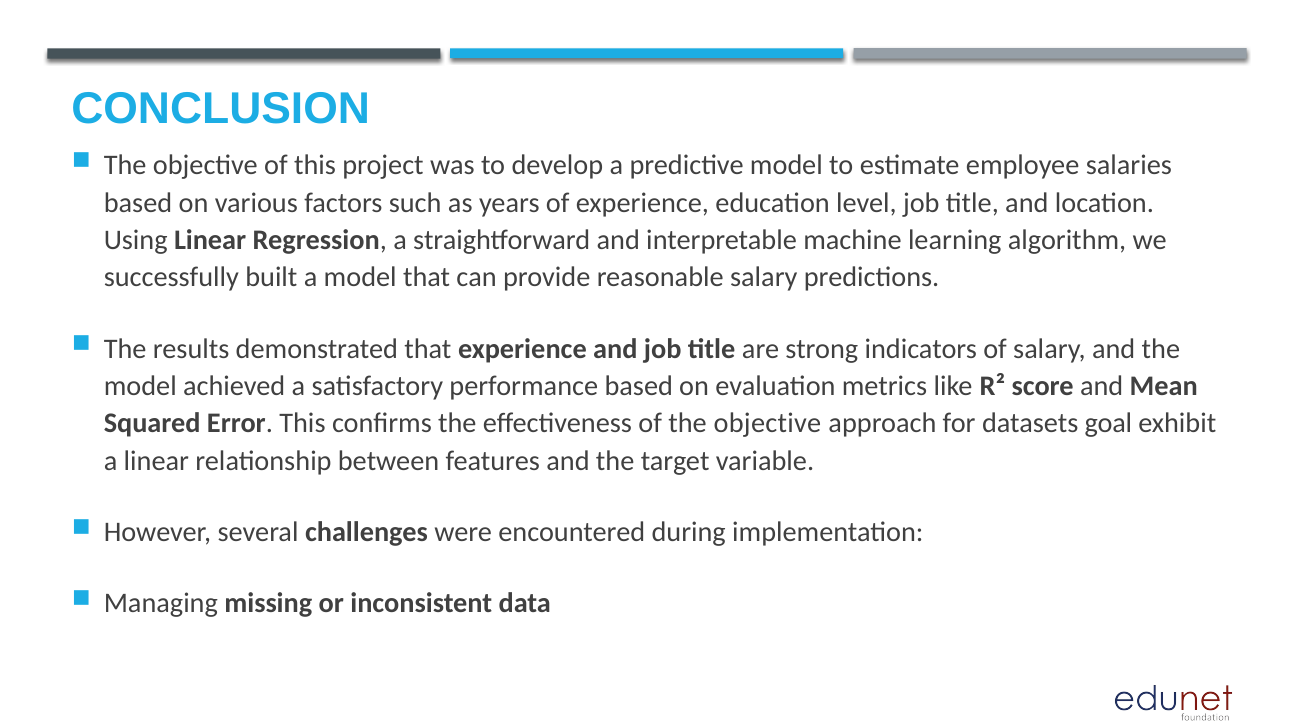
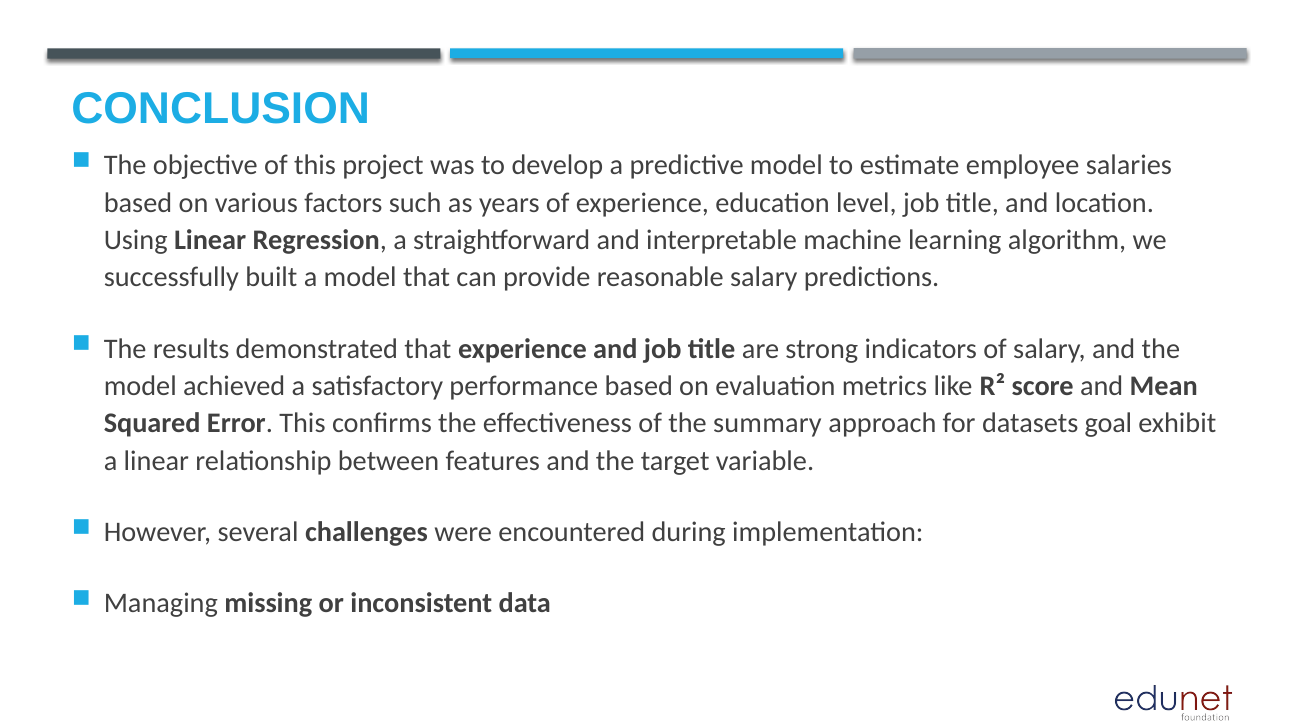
of the objective: objective -> summary
